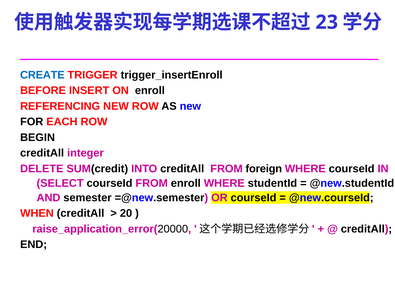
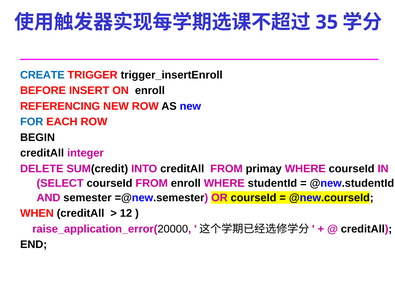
23: 23 -> 35
FOR colour: black -> blue
foreign: foreign -> primay
20: 20 -> 12
